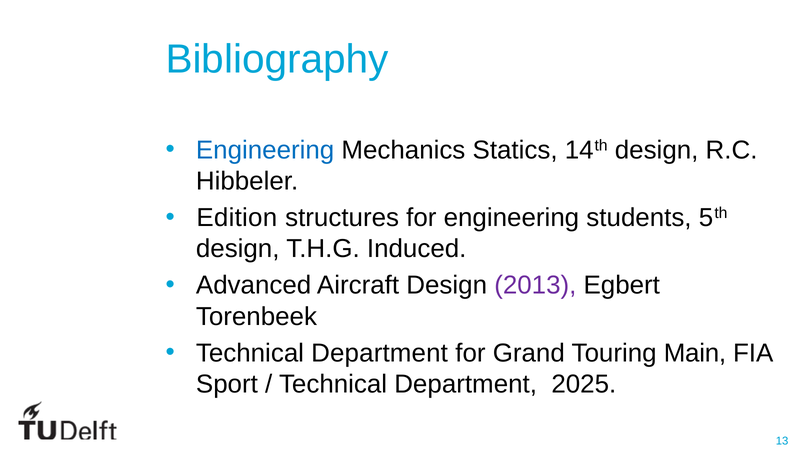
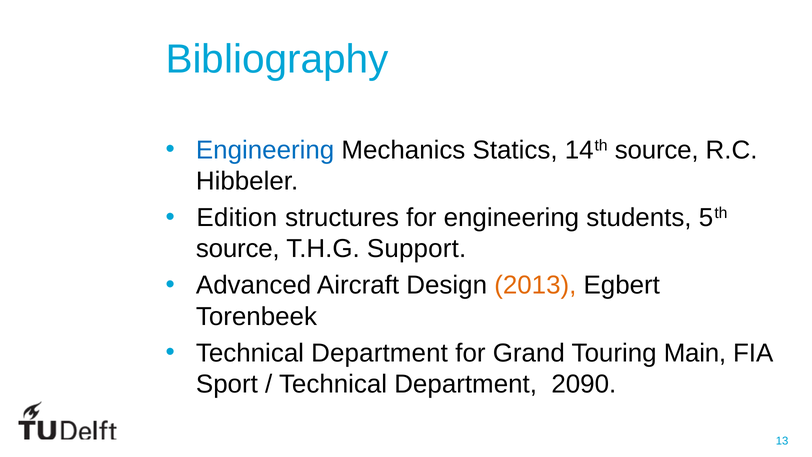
14th design: design -> source
design at (238, 249): design -> source
Induced: Induced -> Support
2013 colour: purple -> orange
2025: 2025 -> 2090
